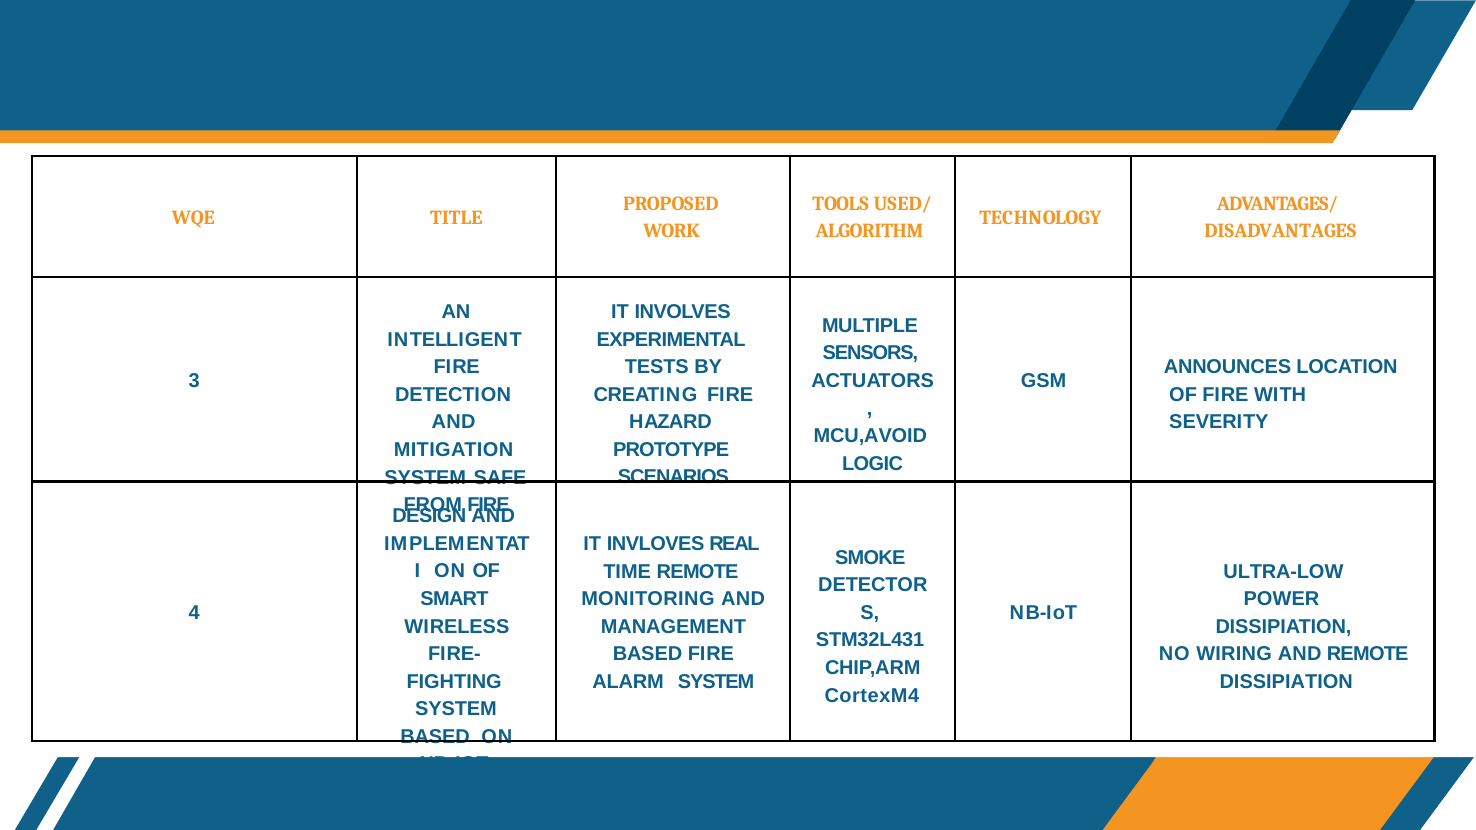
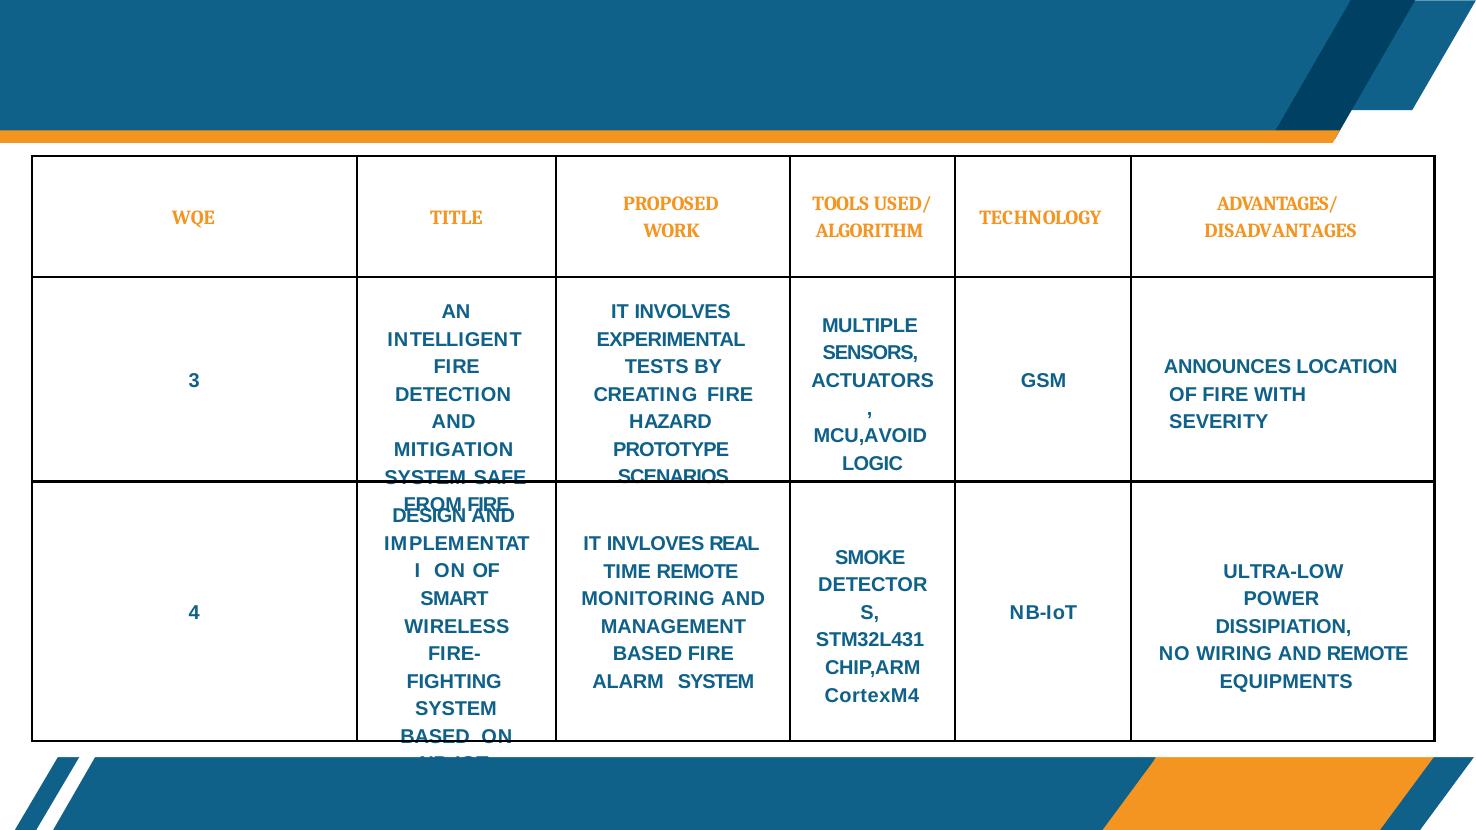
DISSIPIATION at (1286, 682): DISSIPIATION -> EQUIPMENTS
